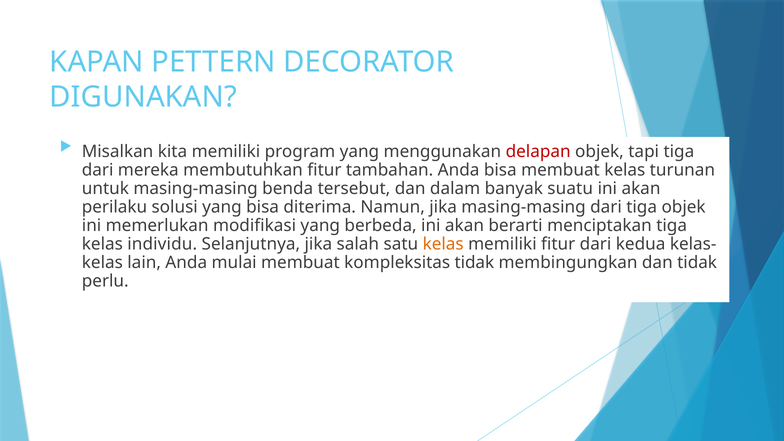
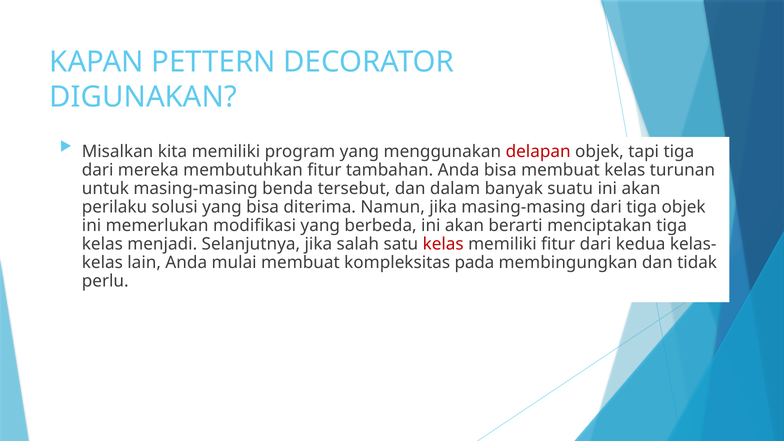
individu: individu -> menjadi
kelas at (443, 244) colour: orange -> red
kompleksitas tidak: tidak -> pada
